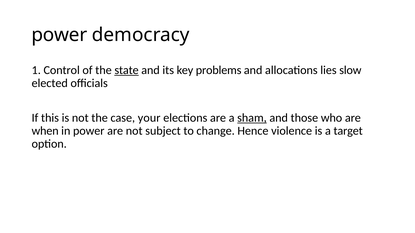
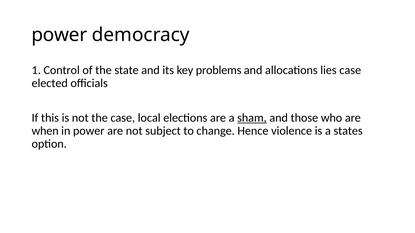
state underline: present -> none
lies slow: slow -> case
your: your -> local
target: target -> states
